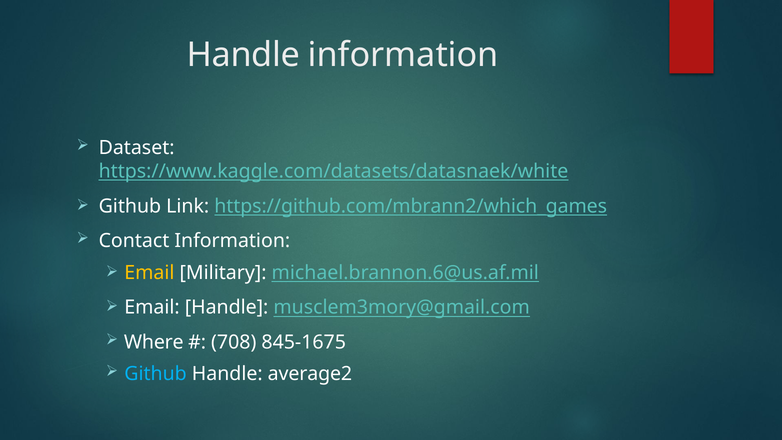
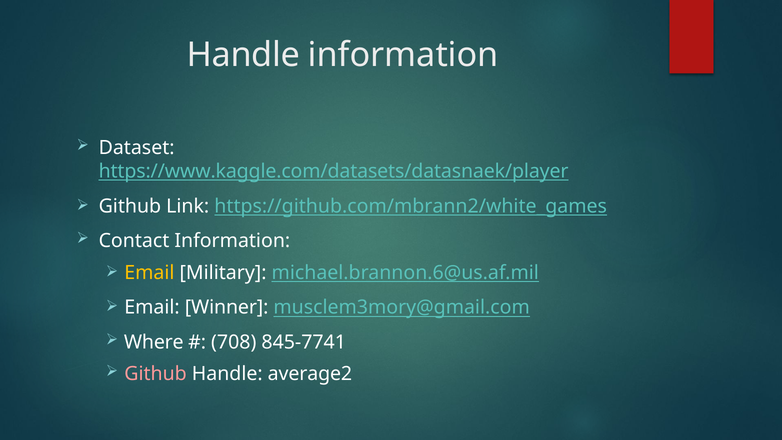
https://www.kaggle.com/datasets/datasnaek/white: https://www.kaggle.com/datasets/datasnaek/white -> https://www.kaggle.com/datasets/datasnaek/player
https://github.com/mbrann2/which_games: https://github.com/mbrann2/which_games -> https://github.com/mbrann2/white_games
Email Handle: Handle -> Winner
845-1675: 845-1675 -> 845-7741
Github at (156, 374) colour: light blue -> pink
